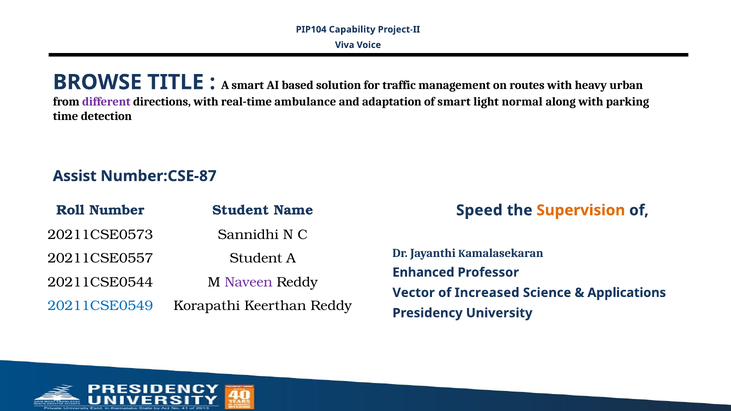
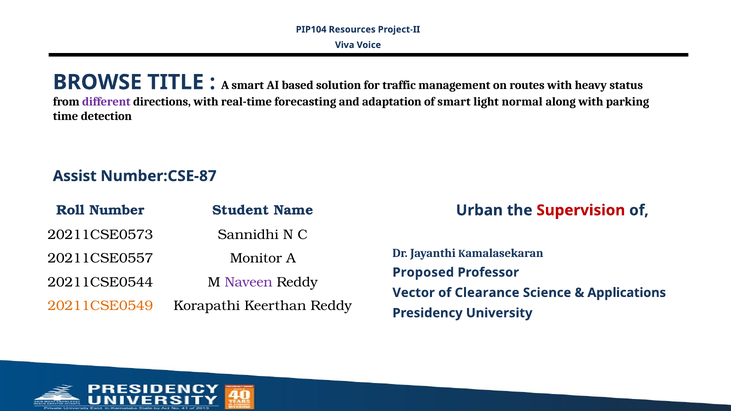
Capability: Capability -> Resources
urban: urban -> status
ambulance: ambulance -> forecasting
Speed: Speed -> Urban
Supervision colour: orange -> red
20211CSE0557 Student: Student -> Monitor
Enhanced: Enhanced -> Proposed
Increased: Increased -> Clearance
20211CSE0549 colour: blue -> orange
